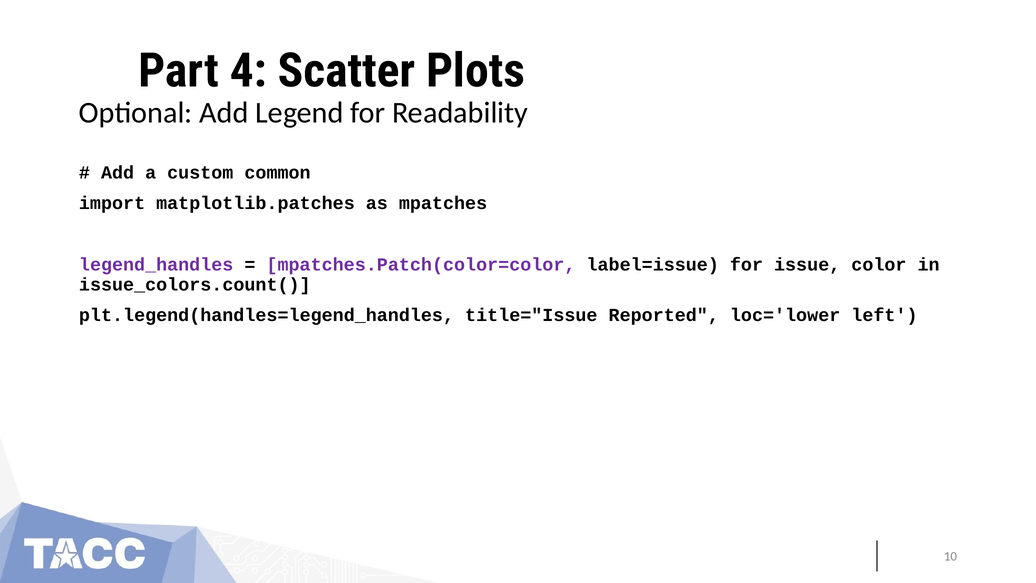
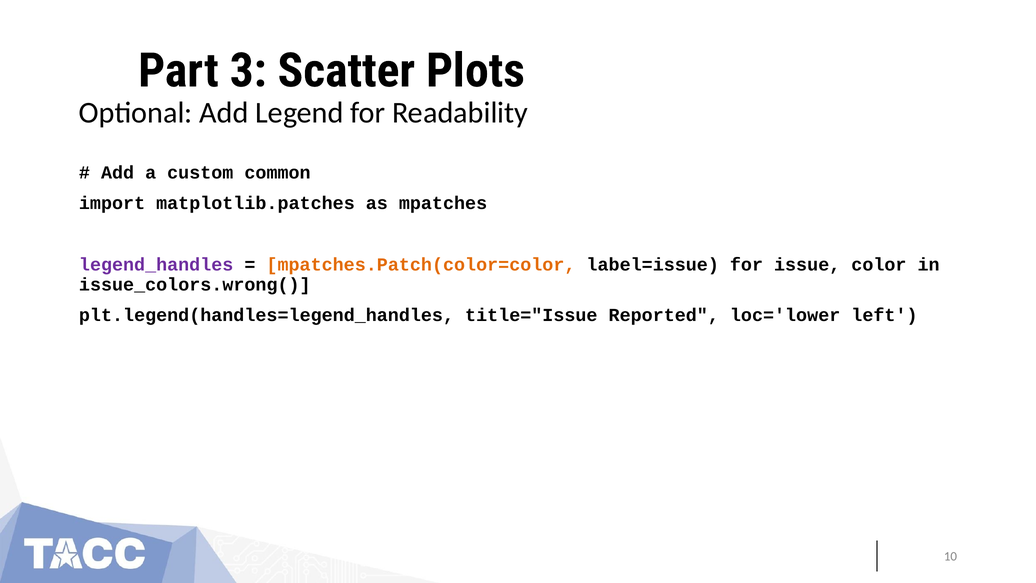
4: 4 -> 3
mpatches.Patch(color=color colour: purple -> orange
issue_colors.count(: issue_colors.count( -> issue_colors.wrong(
